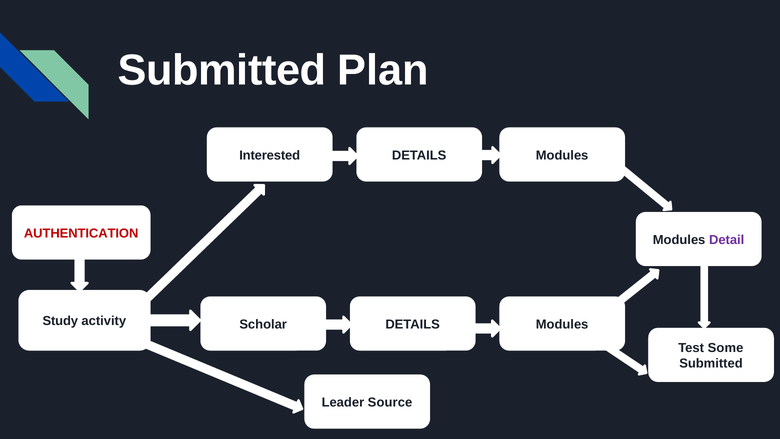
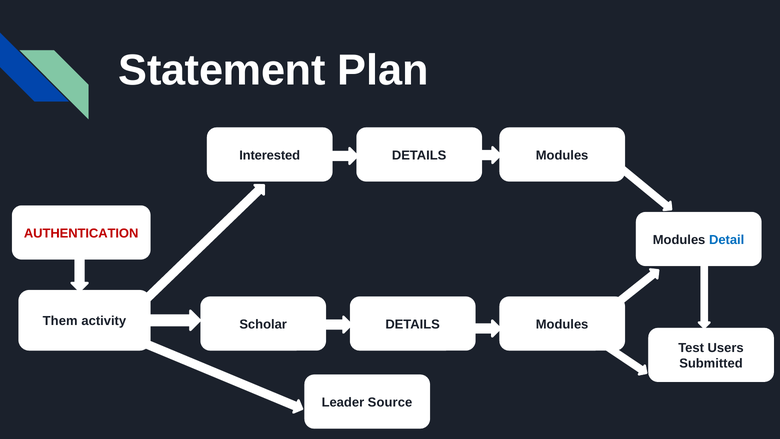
Submitted at (222, 70): Submitted -> Statement
Detail colour: purple -> blue
Study: Study -> Them
Some: Some -> Users
